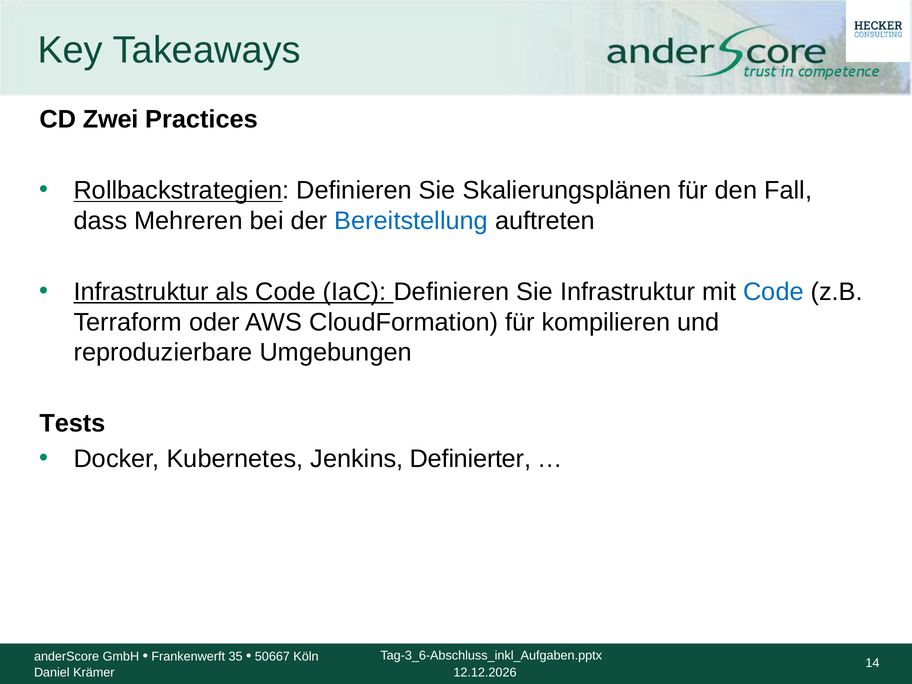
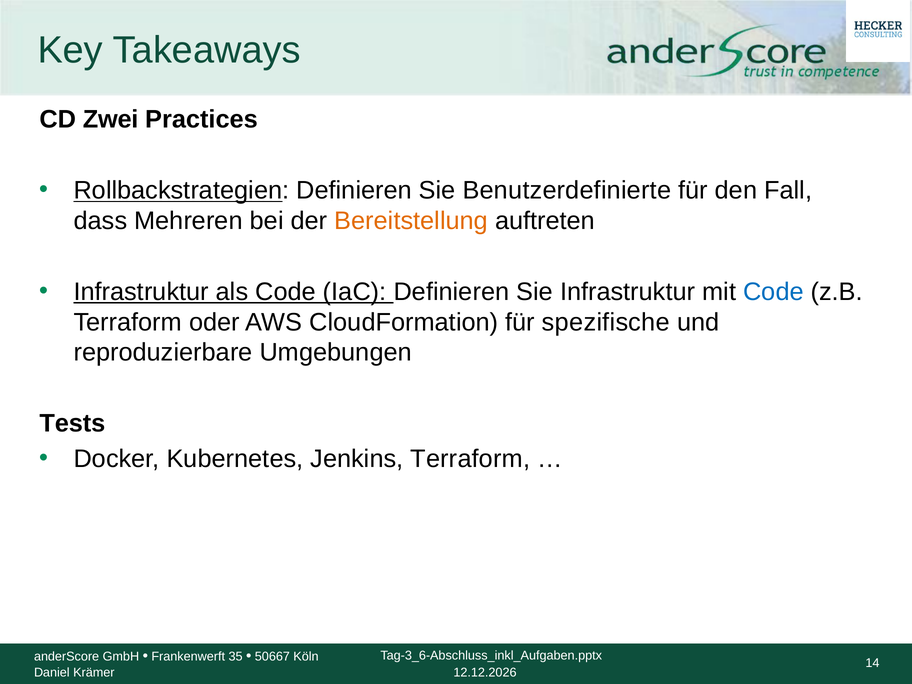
Skalierungsplänen: Skalierungsplänen -> Benutzerdefinierte
Bereitstellung colour: blue -> orange
kompilieren: kompilieren -> spezifische
Jenkins Definierter: Definierter -> Terraform
